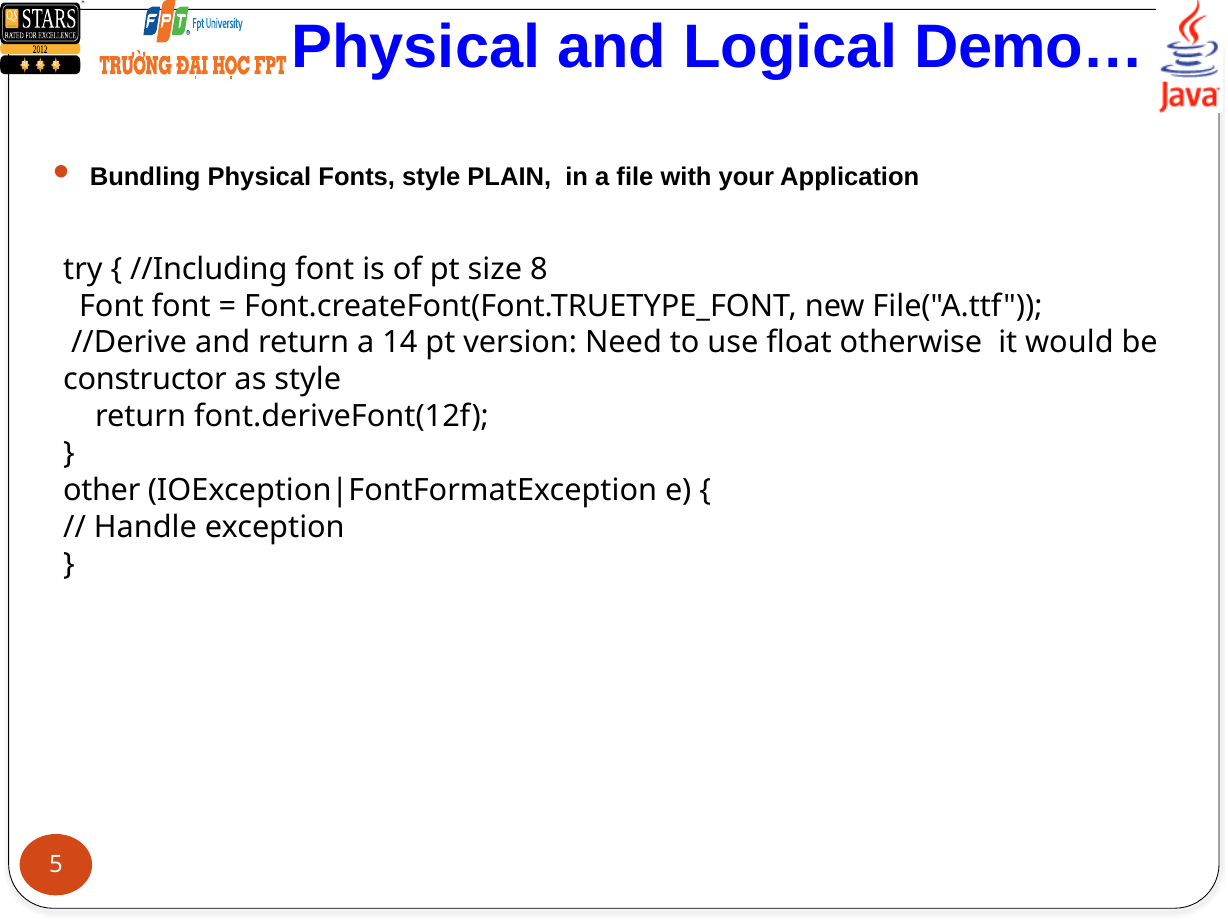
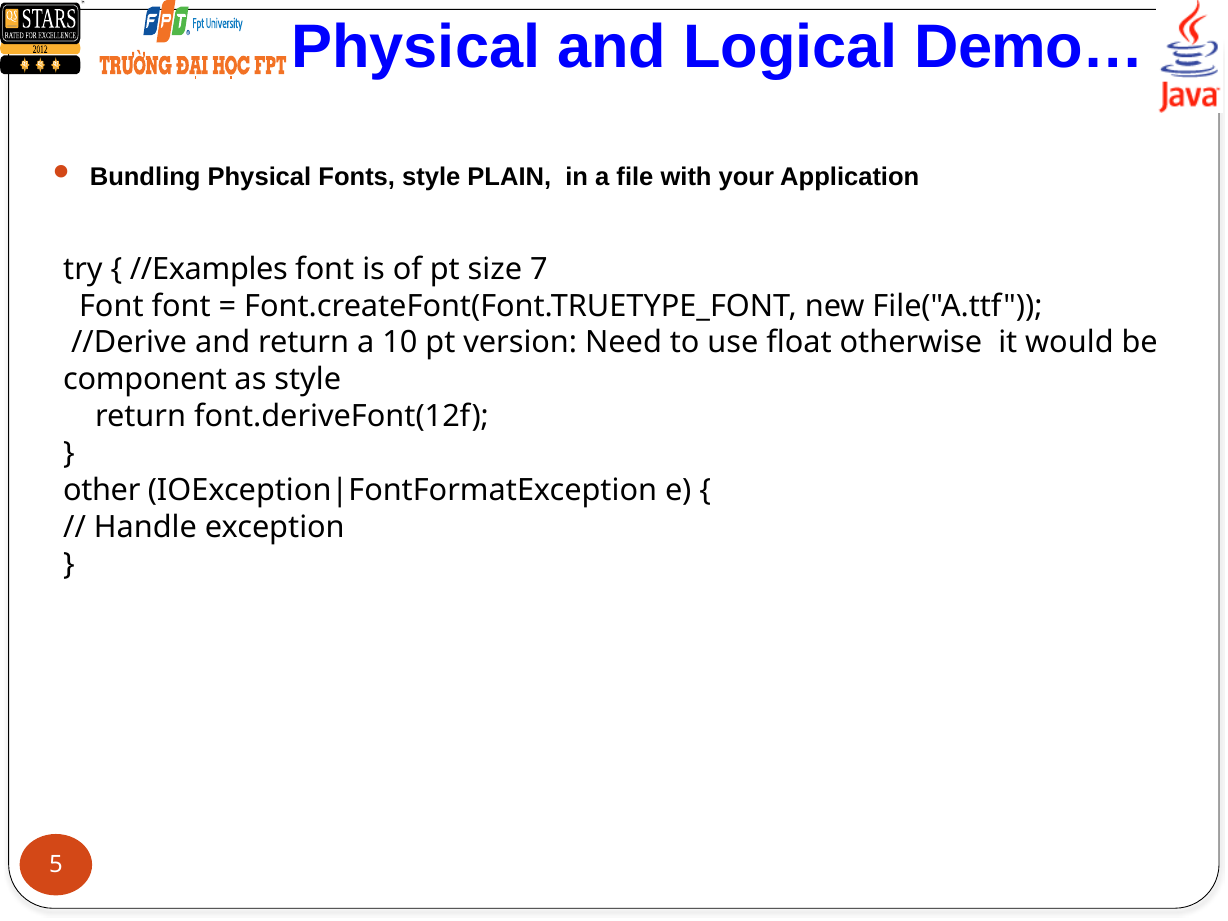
//Including: //Including -> //Examples
8: 8 -> 7
14: 14 -> 10
constructor: constructor -> component
